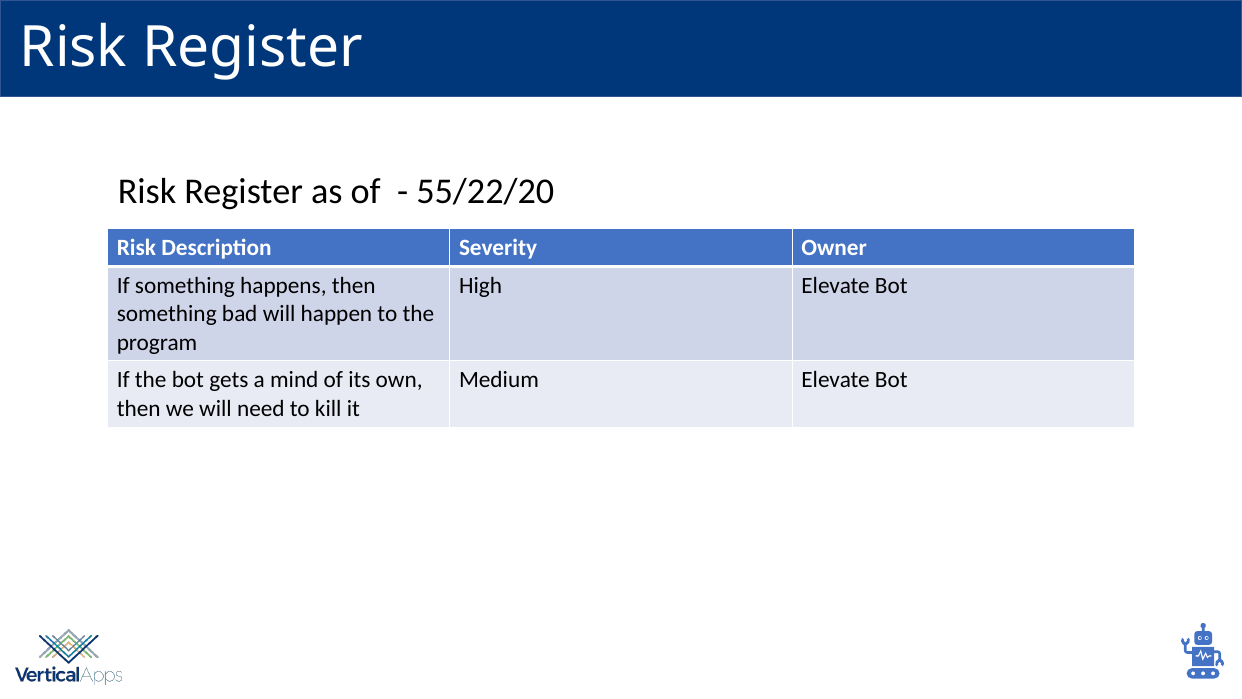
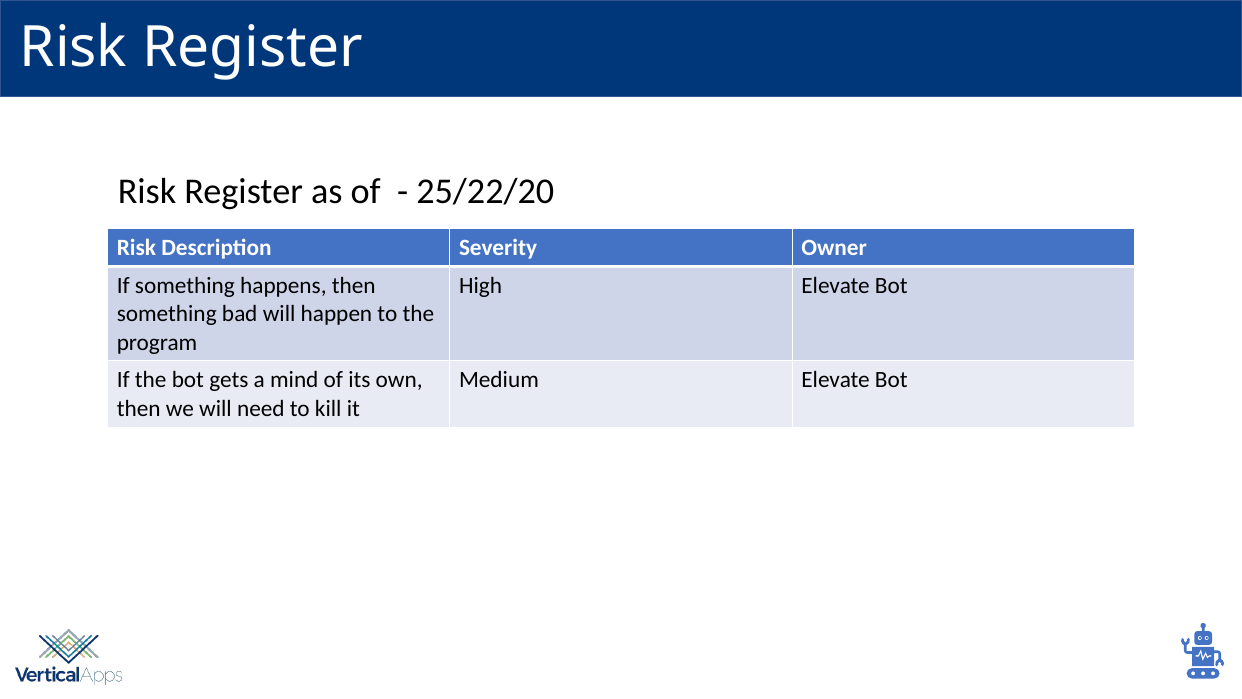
55/22/20: 55/22/20 -> 25/22/20
